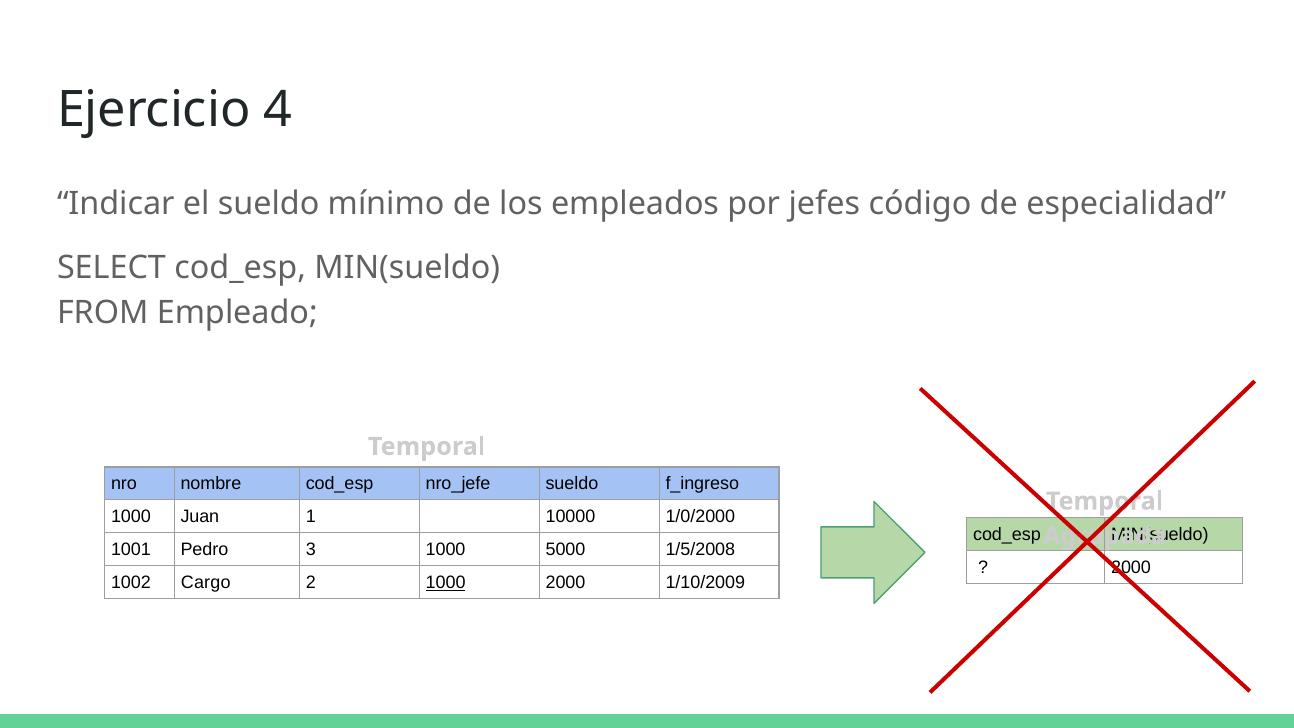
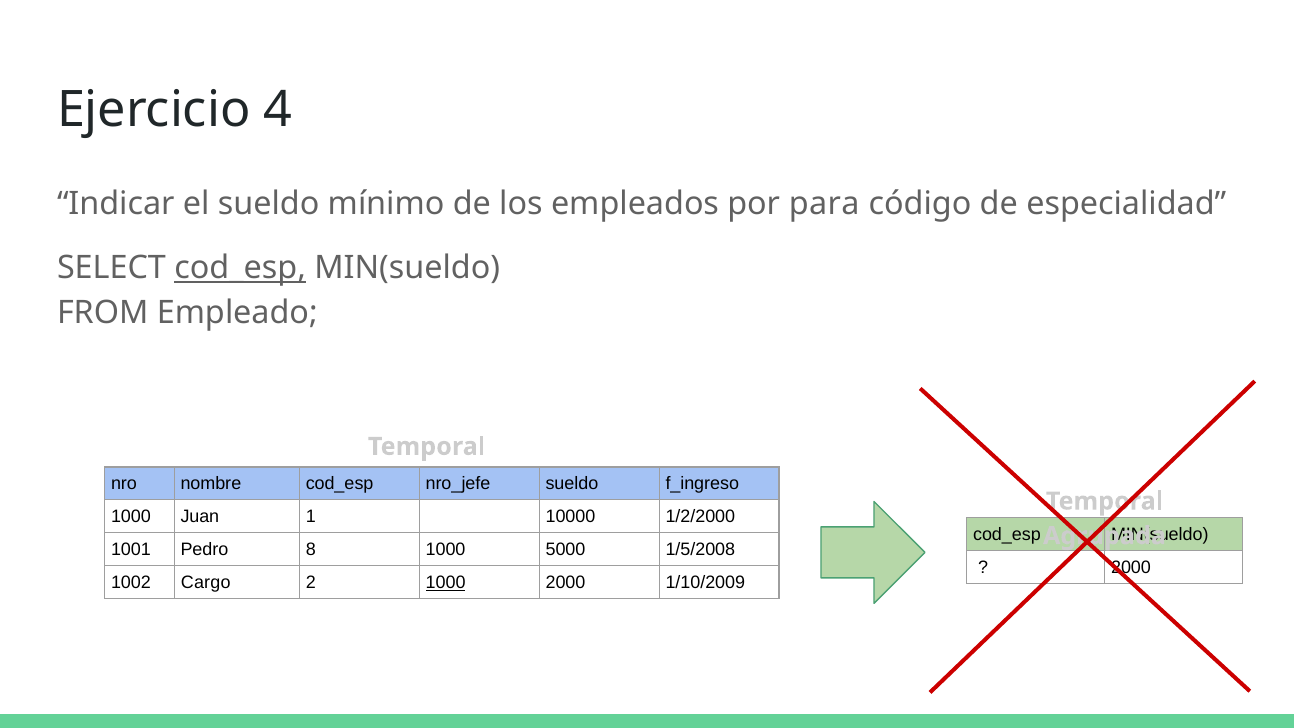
jefes: jefes -> para
cod_esp at (240, 268) underline: none -> present
1/0/2000: 1/0/2000 -> 1/2/2000
3: 3 -> 8
